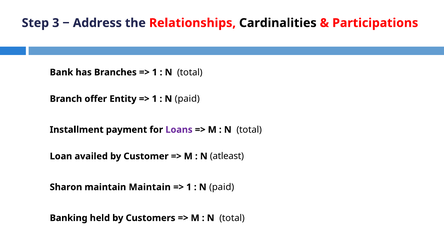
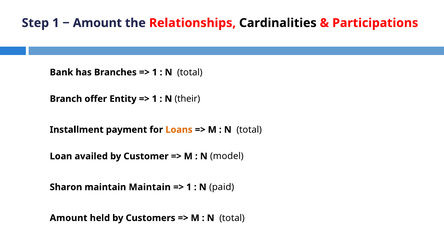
Step 3: 3 -> 1
Address at (97, 23): Address -> Amount
paid at (187, 99): paid -> their
Loans colour: purple -> orange
atleast: atleast -> model
Banking at (69, 218): Banking -> Amount
